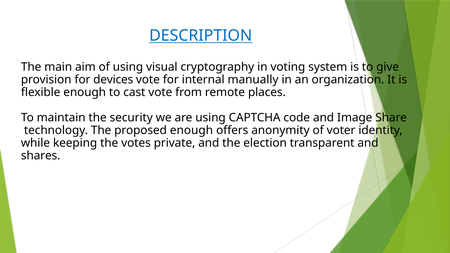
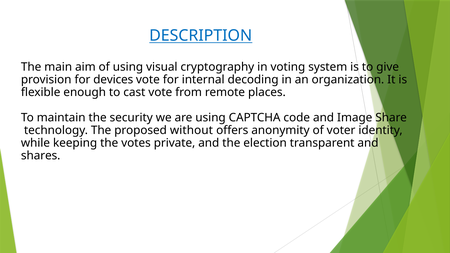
manually: manually -> decoding
proposed enough: enough -> without
